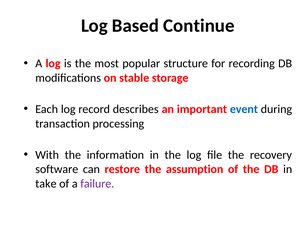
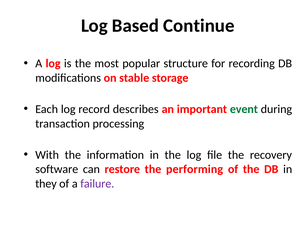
event colour: blue -> green
assumption: assumption -> performing
take: take -> they
